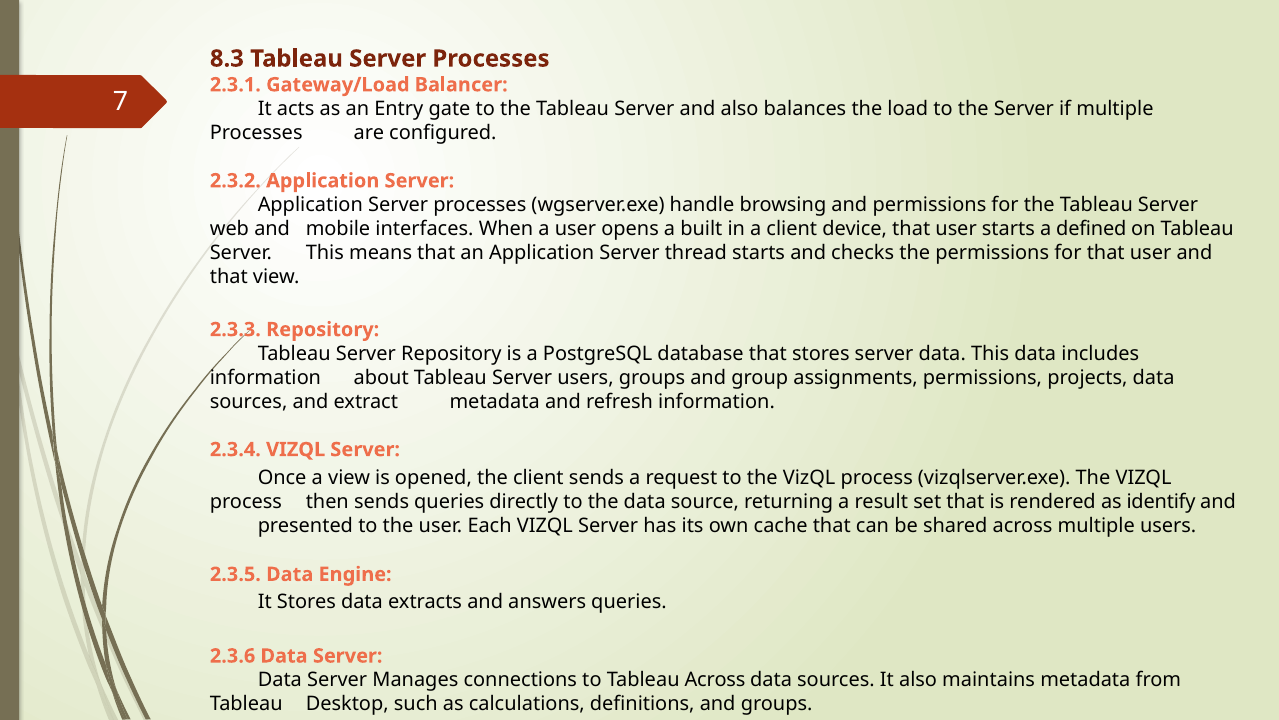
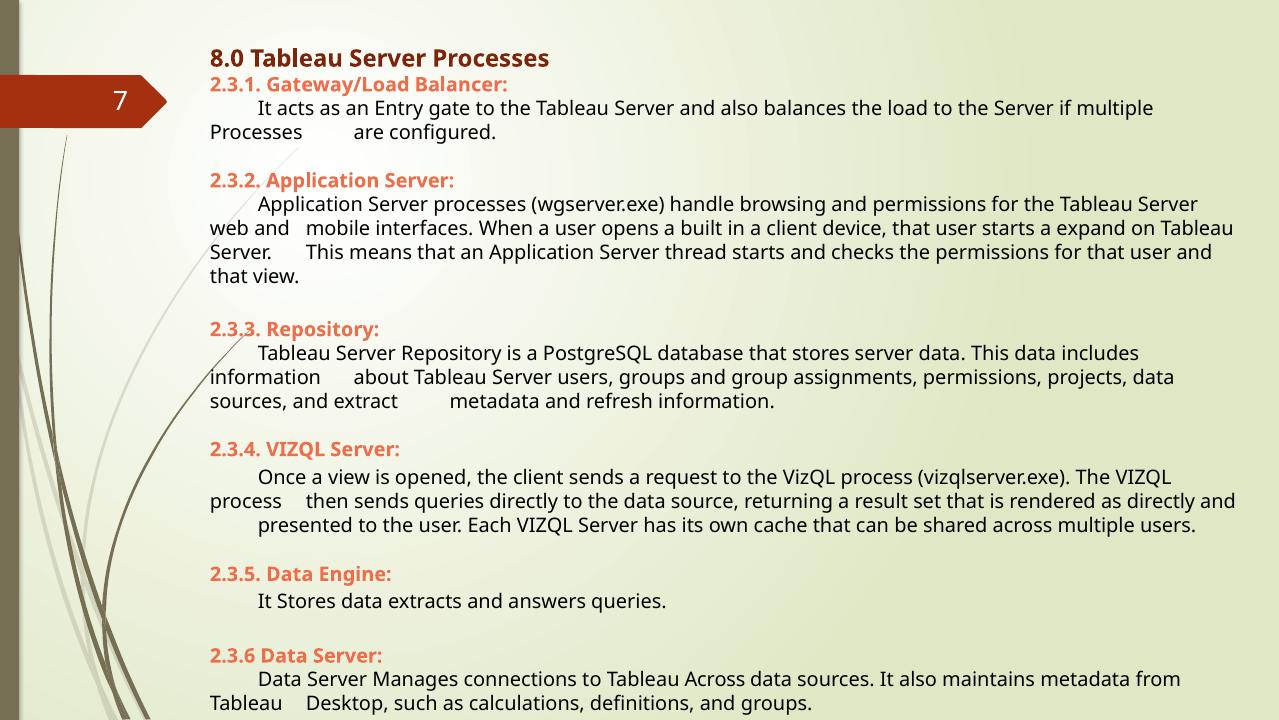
8.3: 8.3 -> 8.0
defined: defined -> expand
as identify: identify -> directly
